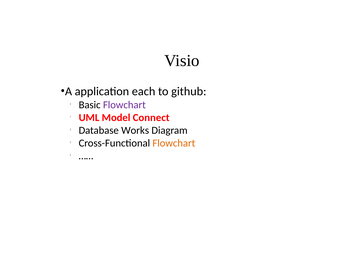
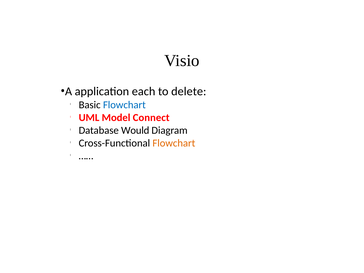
github: github -> delete
Flowchart at (124, 105) colour: purple -> blue
Works: Works -> Would
